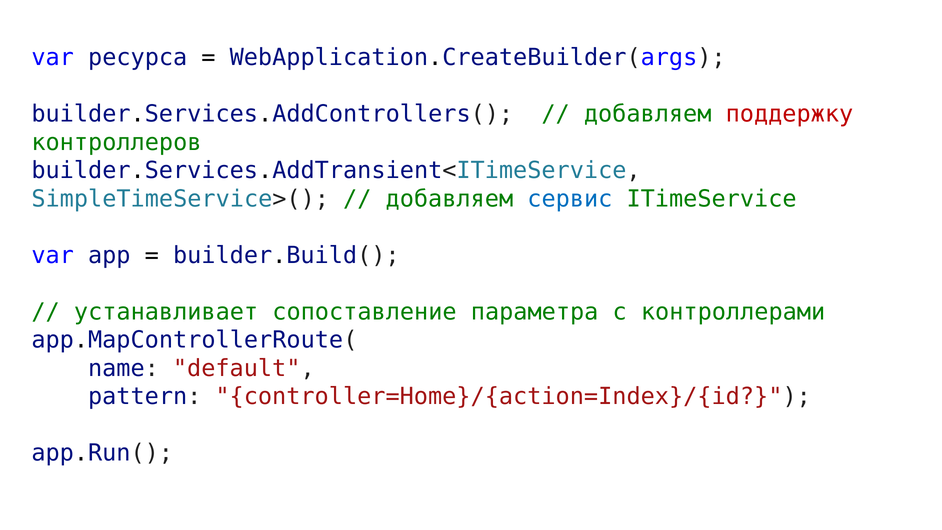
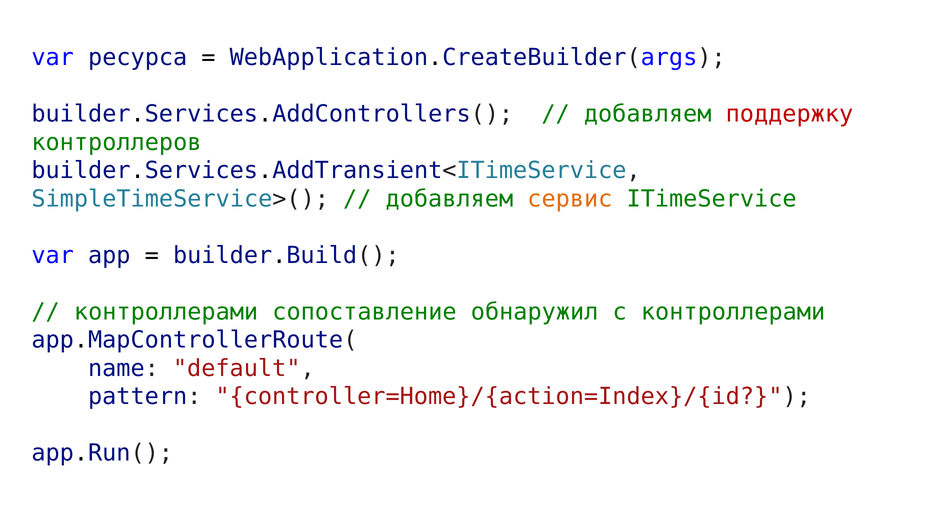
сервис colour: blue -> orange
устанавливает at (166, 312): устанавливает -> контроллерами
параметра: параметра -> обнаружил
